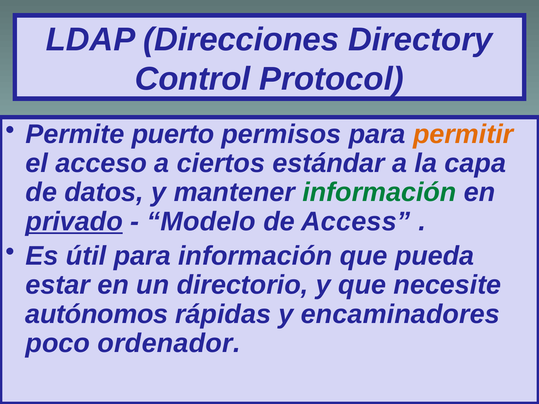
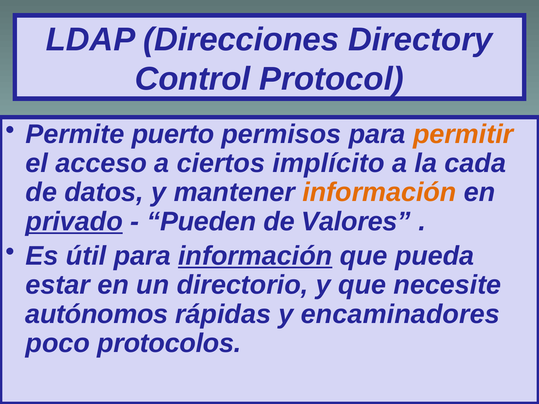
estándar: estándar -> implícito
capa: capa -> cada
información at (379, 193) colour: green -> orange
Modelo: Modelo -> Pueden
Access: Access -> Valores
información at (255, 256) underline: none -> present
ordenador: ordenador -> protocolos
